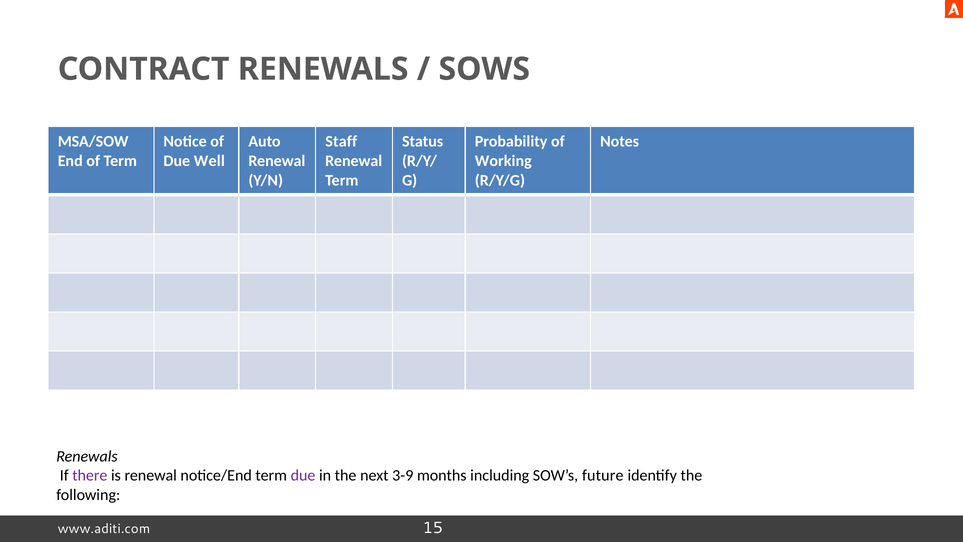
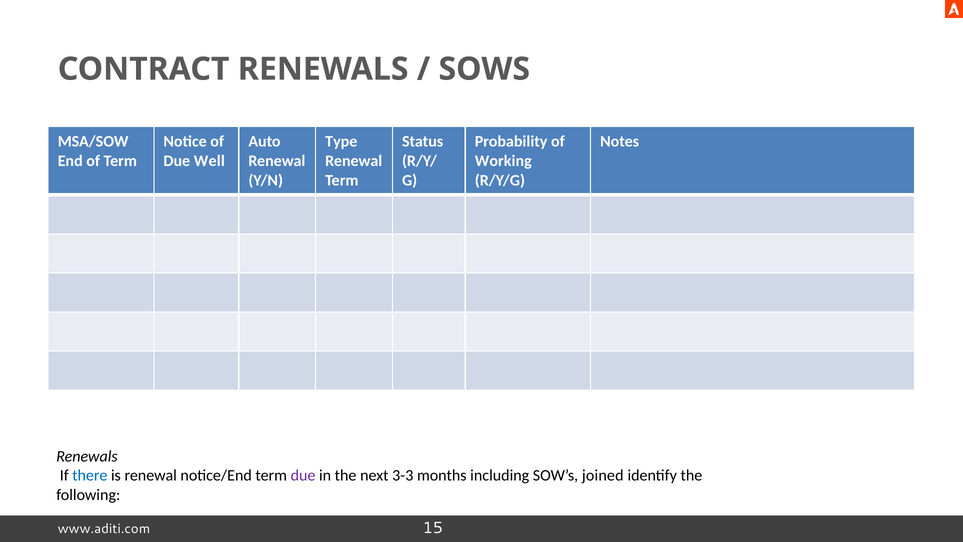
Staff: Staff -> Type
there colour: purple -> blue
3-9: 3-9 -> 3-3
future: future -> joined
